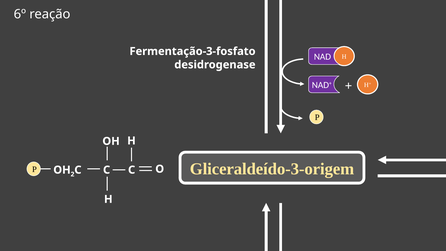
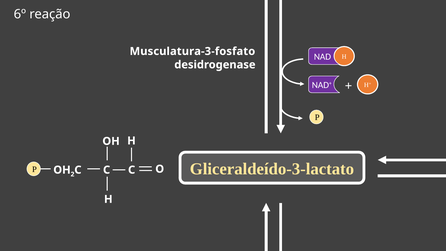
Fermentação-3-fosfato: Fermentação-3-fosfato -> Musculatura-3-fosfato
Gliceraldeído-3-origem: Gliceraldeído-3-origem -> Gliceraldeído-3-lactato
